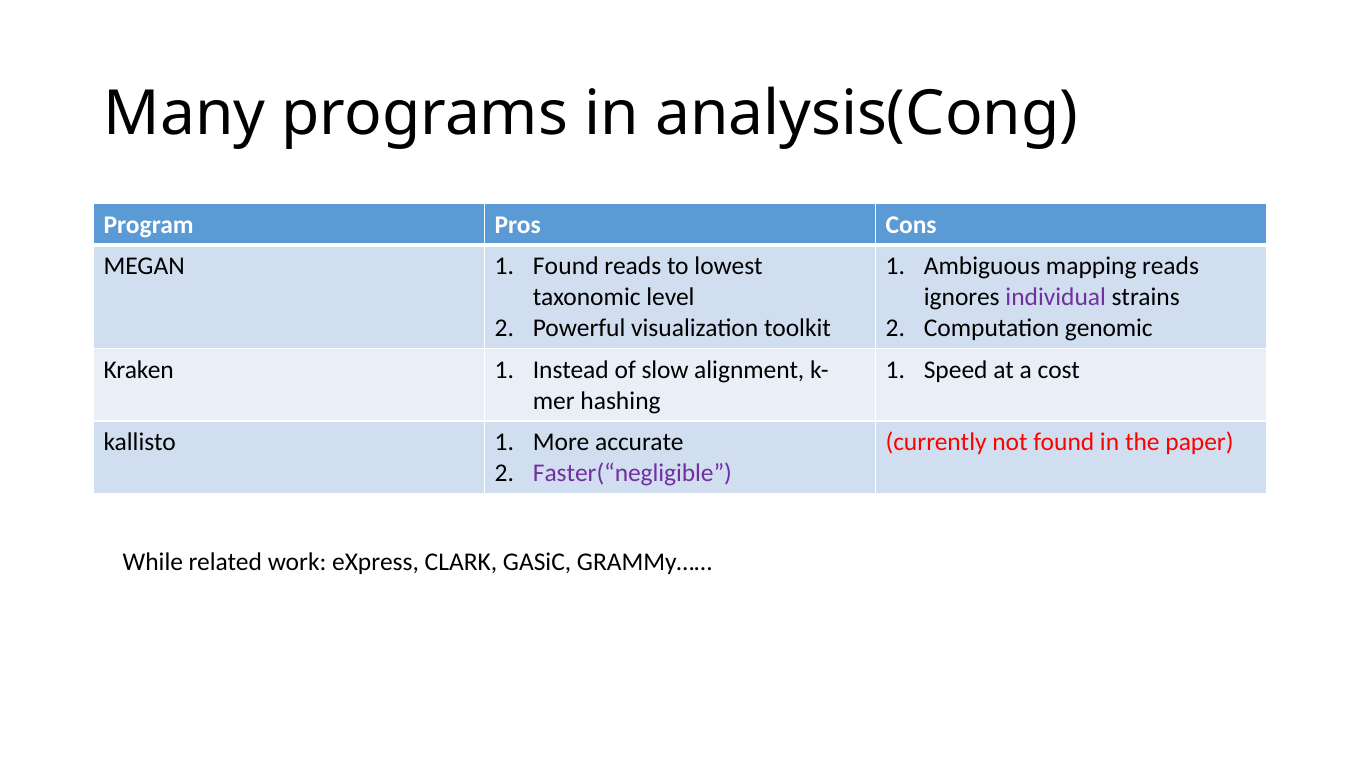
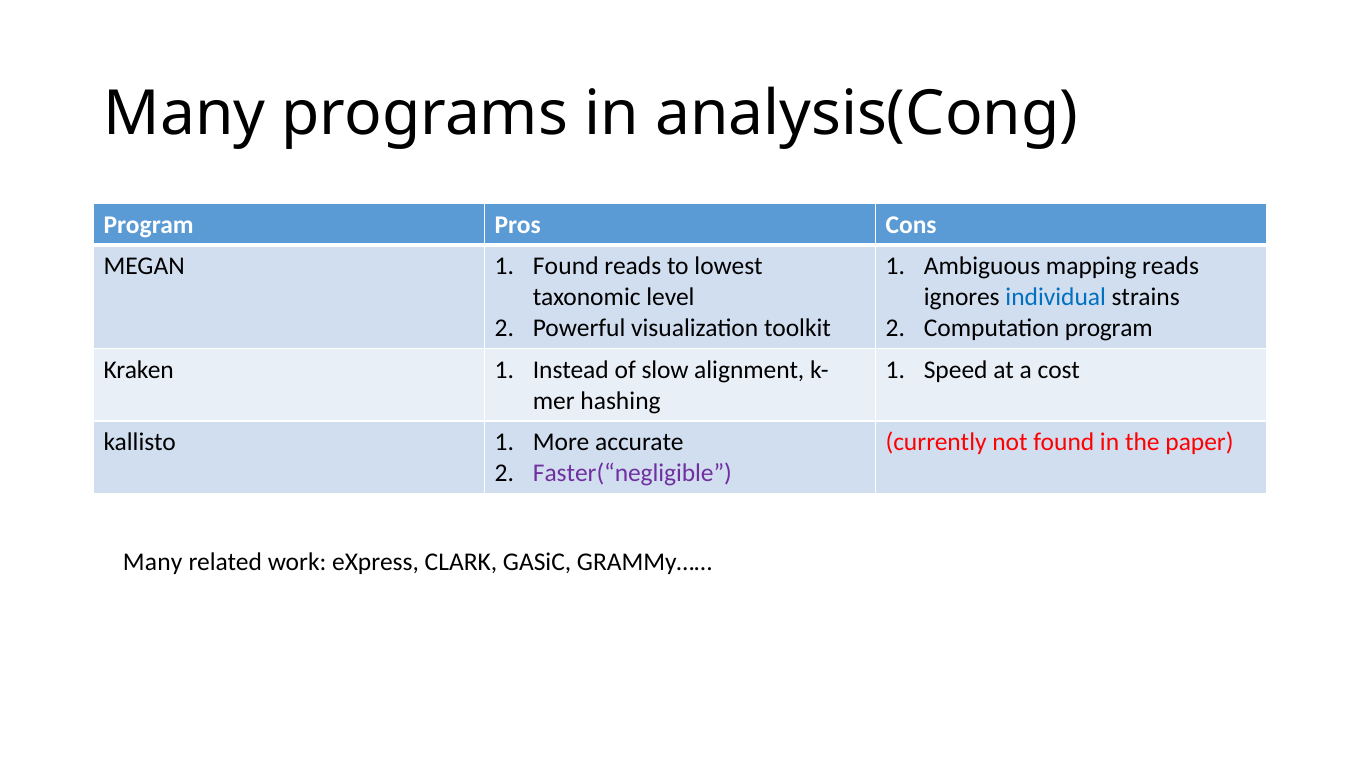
individual colour: purple -> blue
Computation genomic: genomic -> program
While at (153, 562): While -> Many
